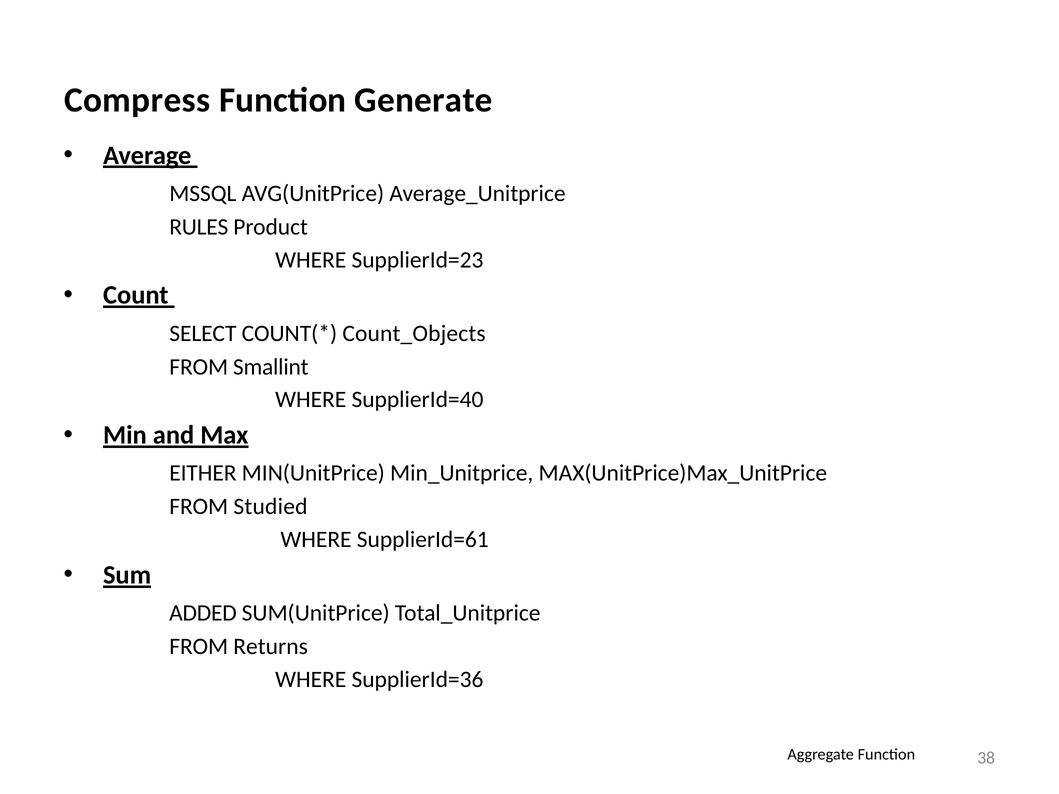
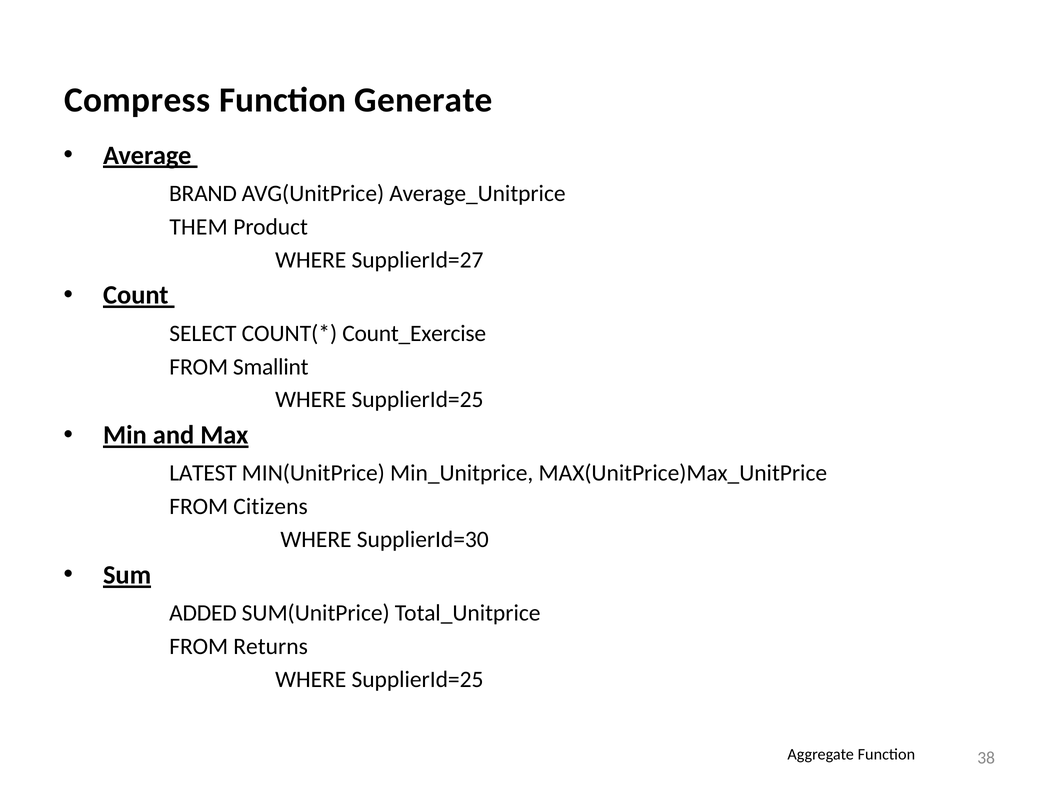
MSSQL: MSSQL -> BRAND
RULES: RULES -> THEM
SupplierId=23: SupplierId=23 -> SupplierId=27
Count_Objects: Count_Objects -> Count_Exercise
SupplierId=40 at (417, 400): SupplierId=40 -> SupplierId=25
EITHER: EITHER -> LATEST
Studied: Studied -> Citizens
SupplierId=61: SupplierId=61 -> SupplierId=30
SupplierId=36 at (417, 680): SupplierId=36 -> SupplierId=25
